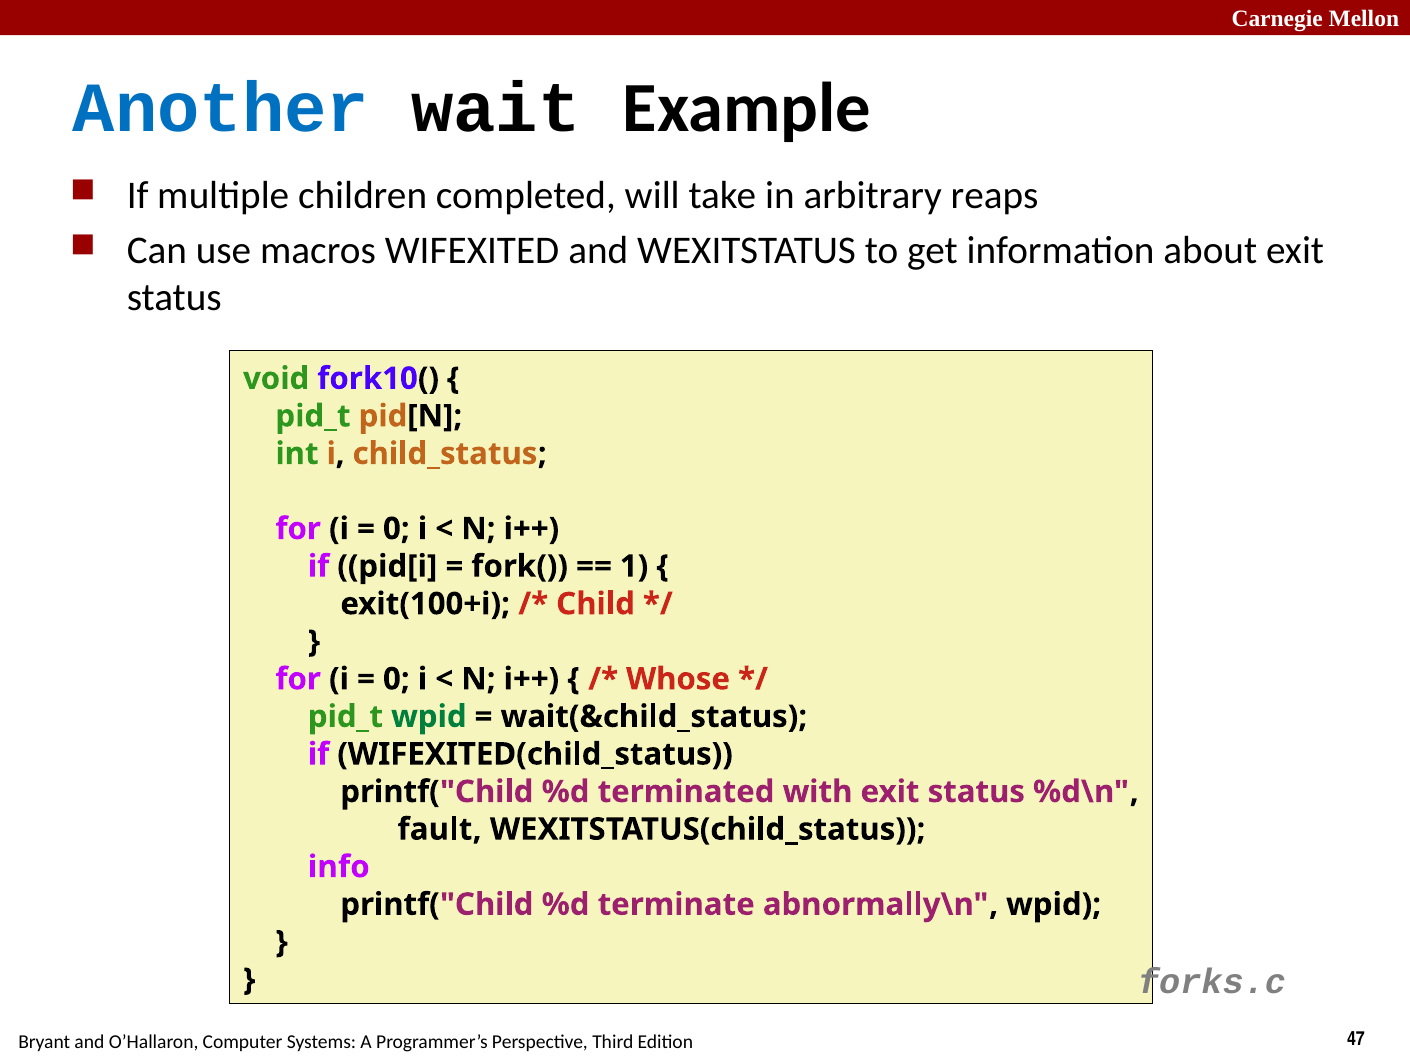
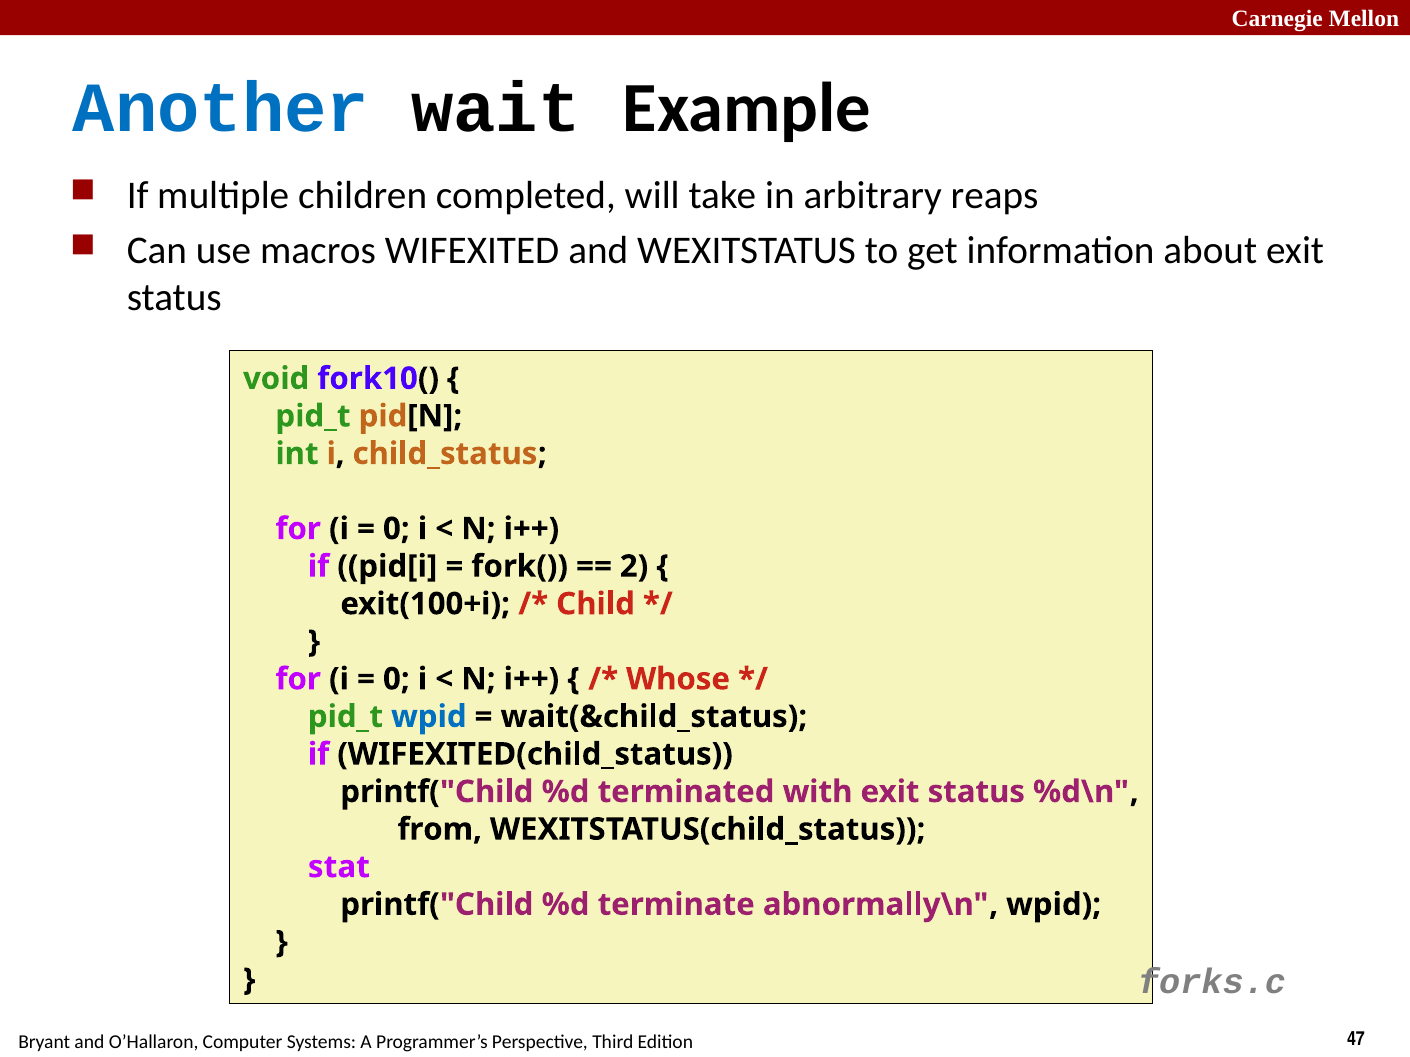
1: 1 -> 2
wpid at (429, 717) colour: green -> blue
fault: fault -> from
info: info -> stat
